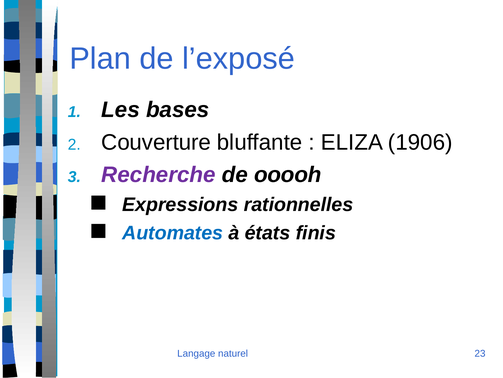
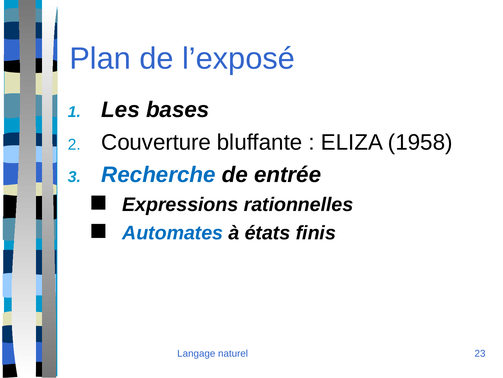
1906: 1906 -> 1958
Recherche colour: purple -> blue
ooooh: ooooh -> entrée
